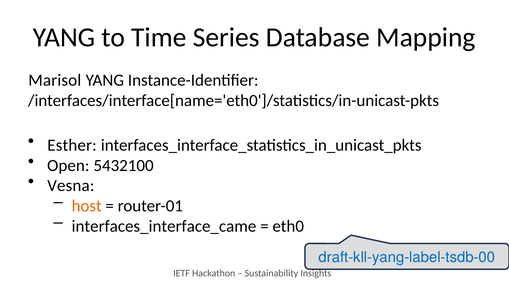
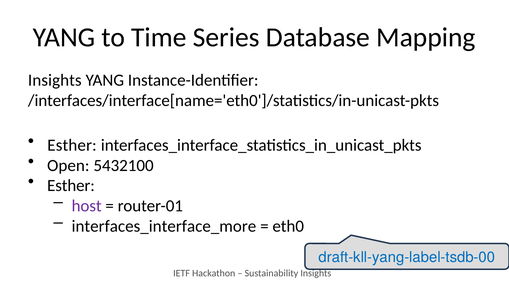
Marisol at (55, 80): Marisol -> Insights
Vesna at (71, 185): Vesna -> Esther
host colour: orange -> purple
interfaces_interface_came: interfaces_interface_came -> interfaces_interface_more
